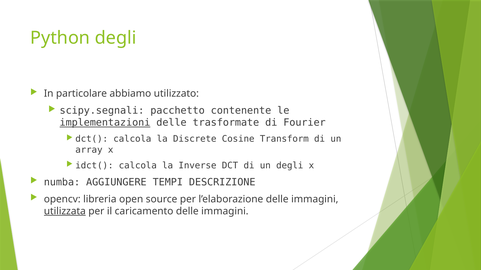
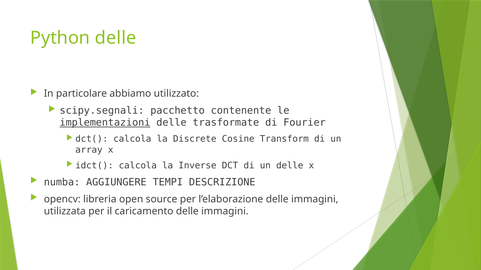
Python degli: degli -> delle
un degli: degli -> delle
utilizzata underline: present -> none
